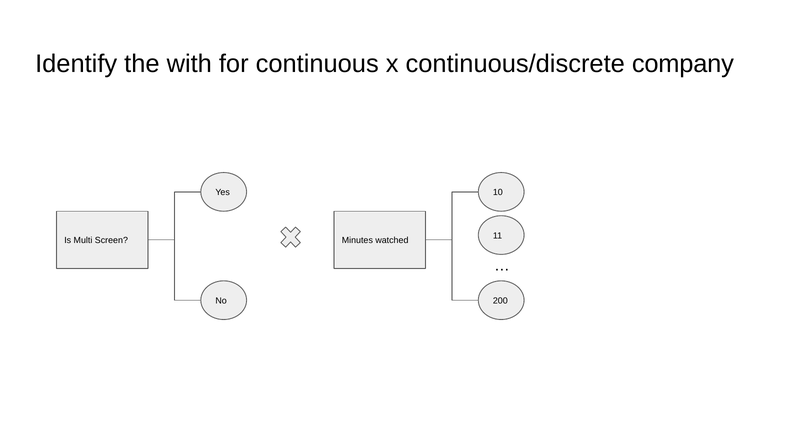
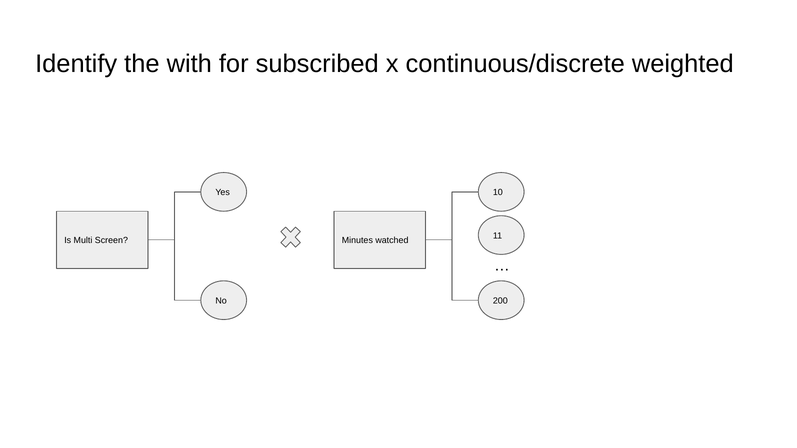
continuous: continuous -> subscribed
company: company -> weighted
